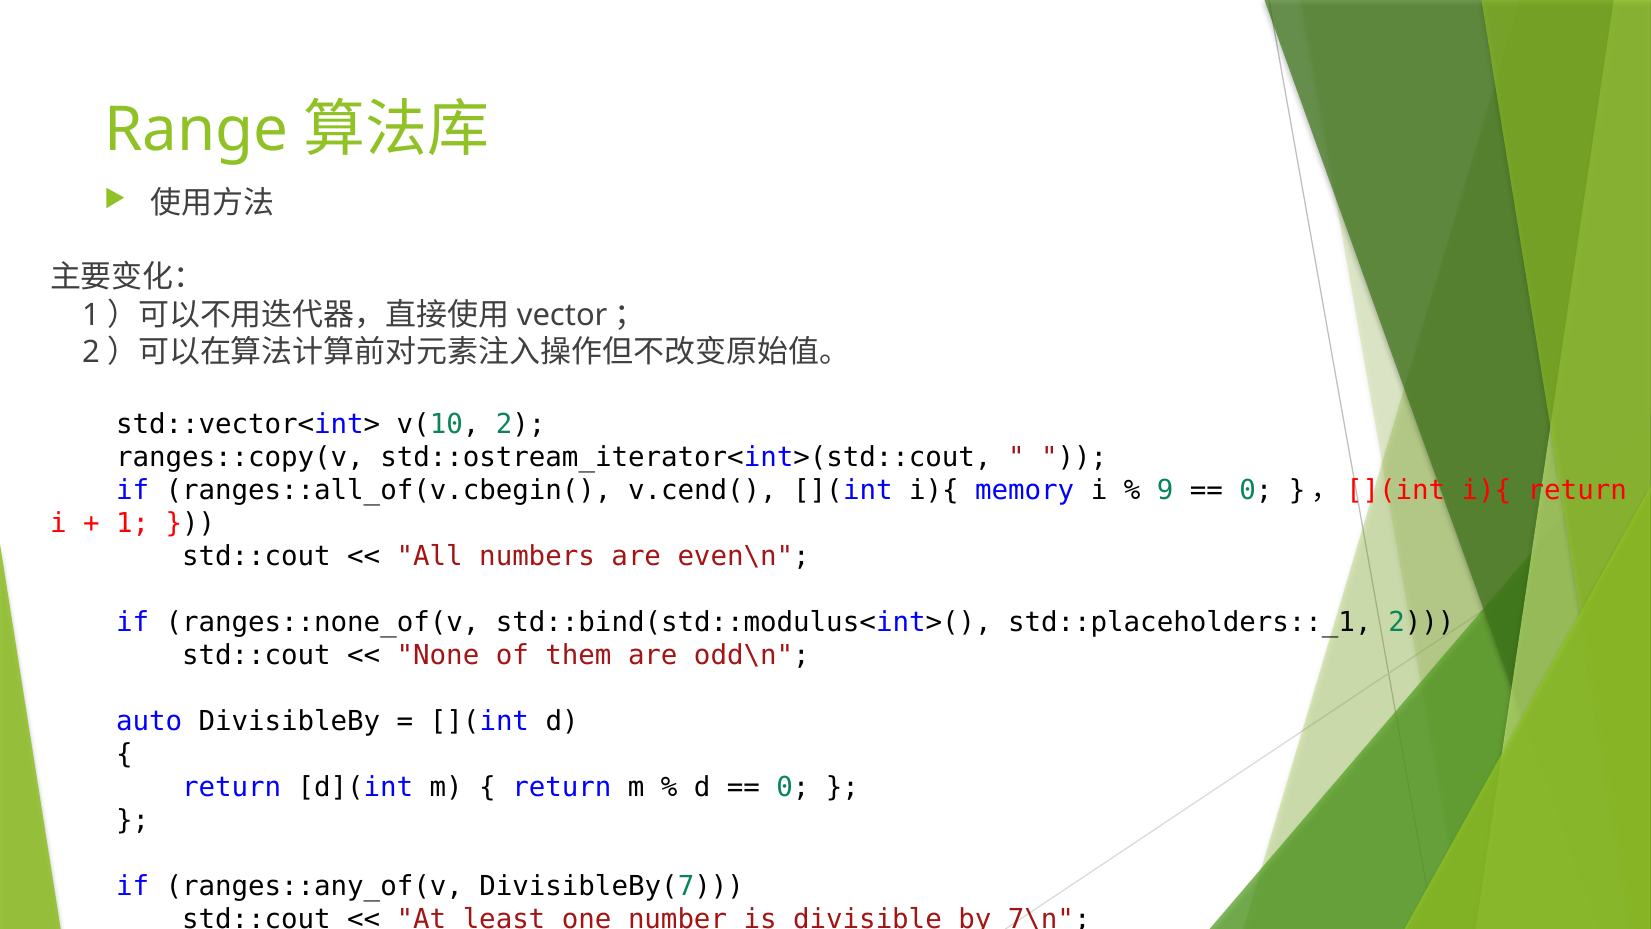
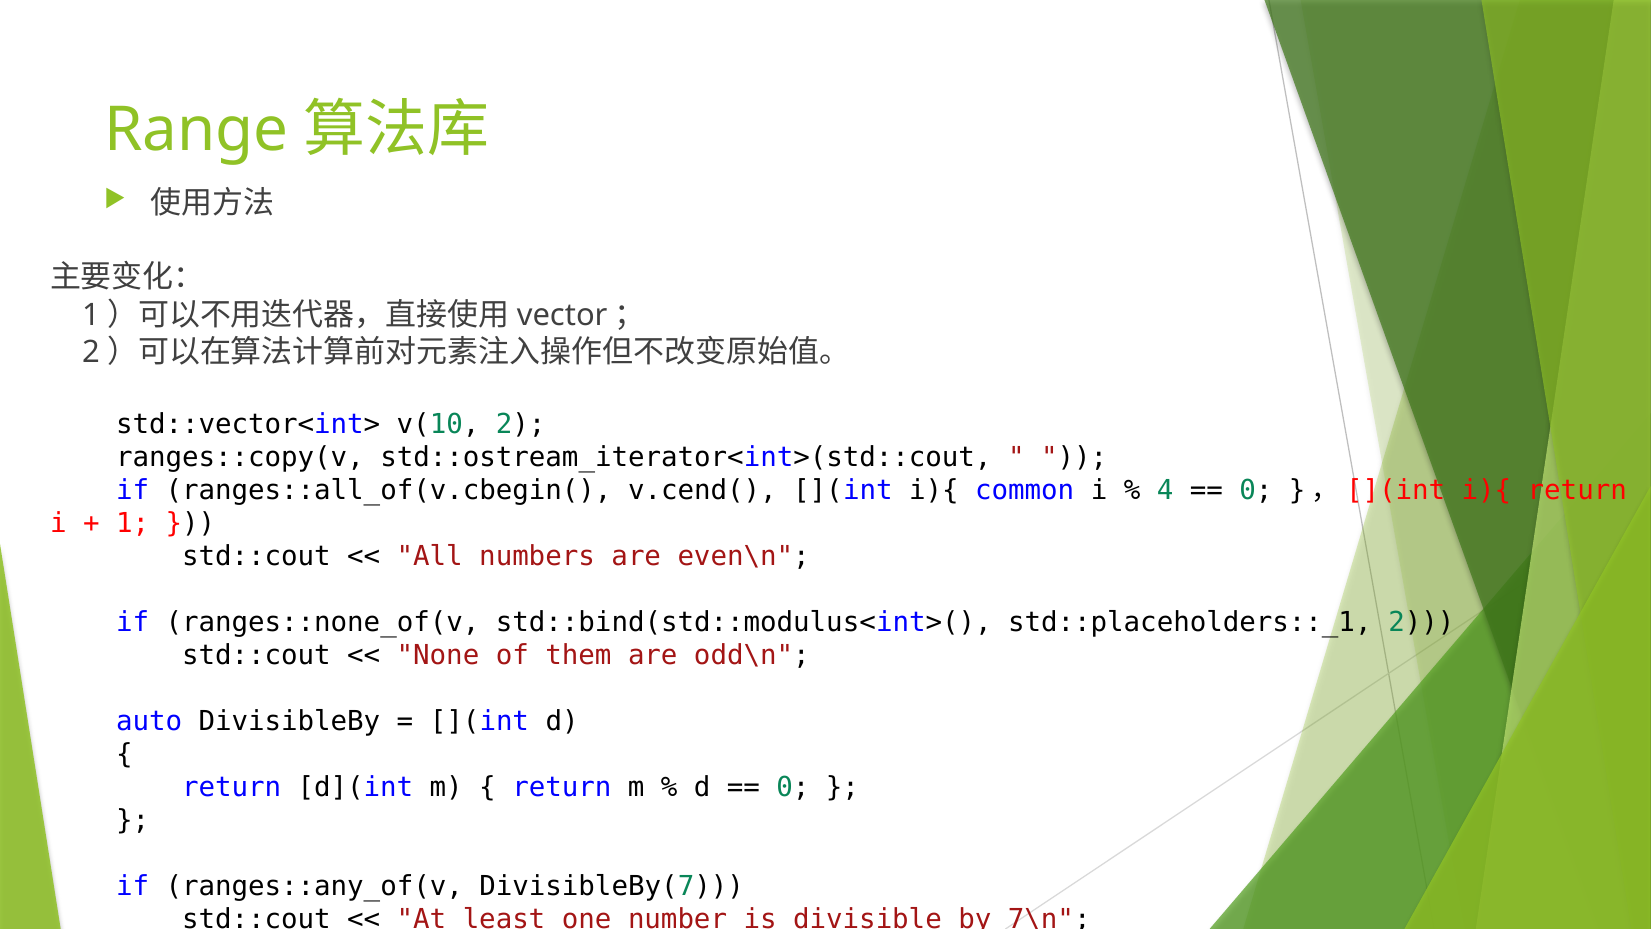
memory: memory -> common
9: 9 -> 4
